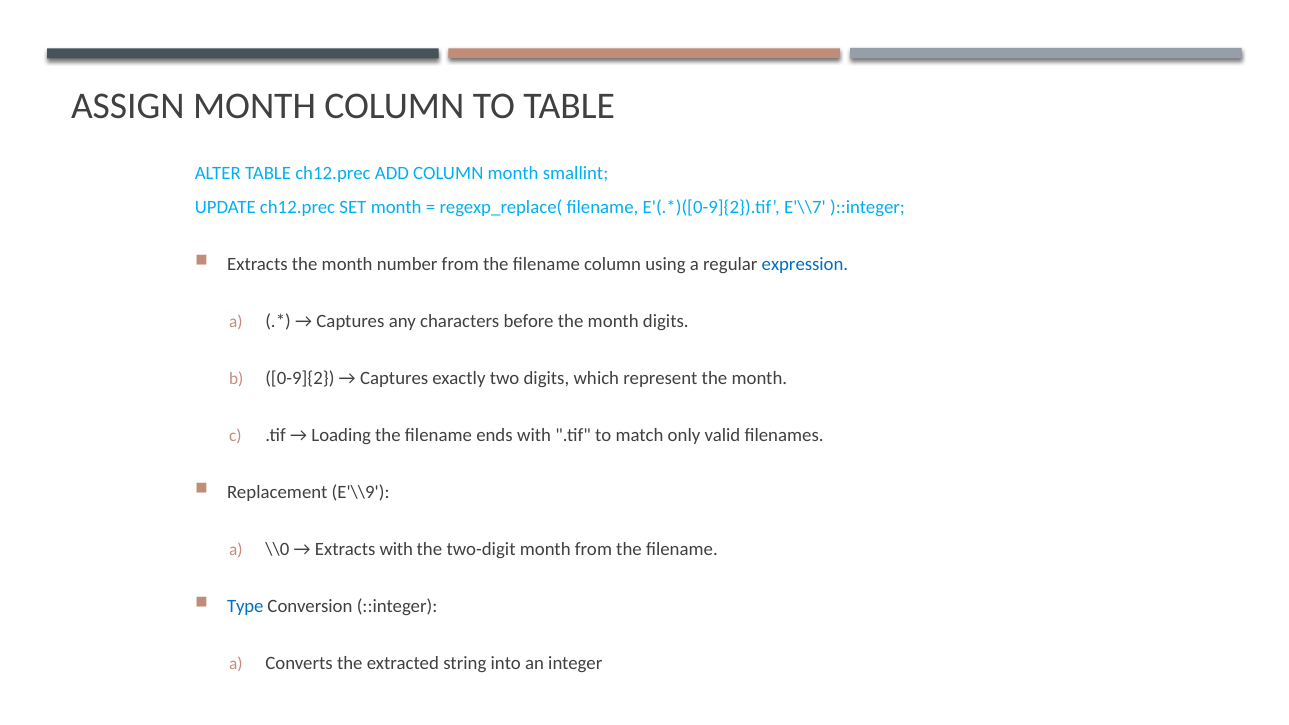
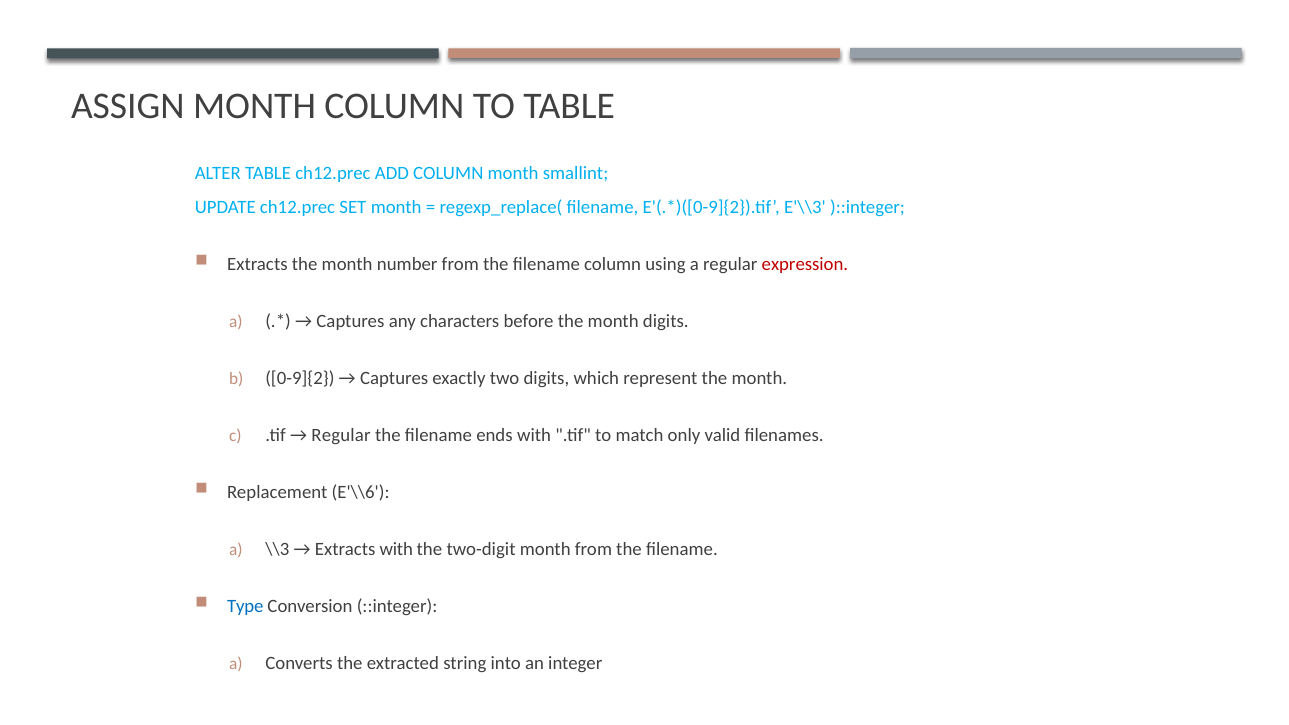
E'\\7: E'\\7 -> E'\\3
expression colour: blue -> red
Loading at (341, 435): Loading -> Regular
E'\\9: E'\\9 -> E'\\6
\\0: \\0 -> \\3
